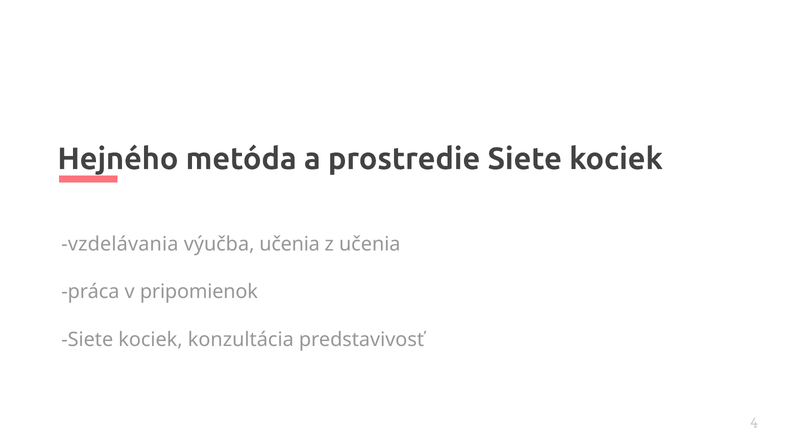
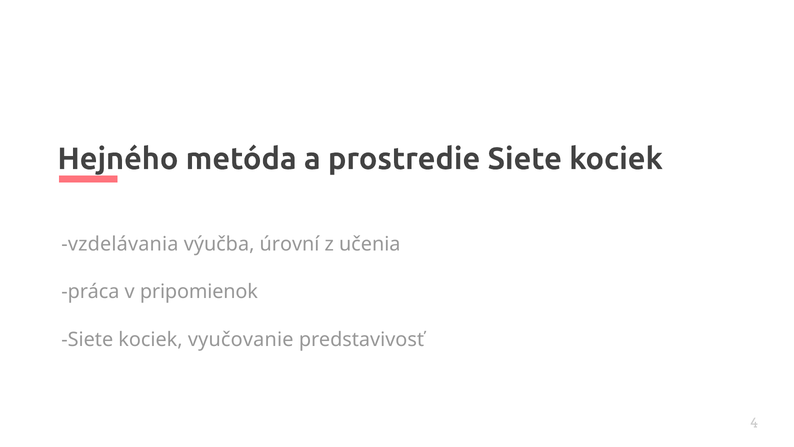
výučba učenia: učenia -> úrovní
konzultácia: konzultácia -> vyučovanie
